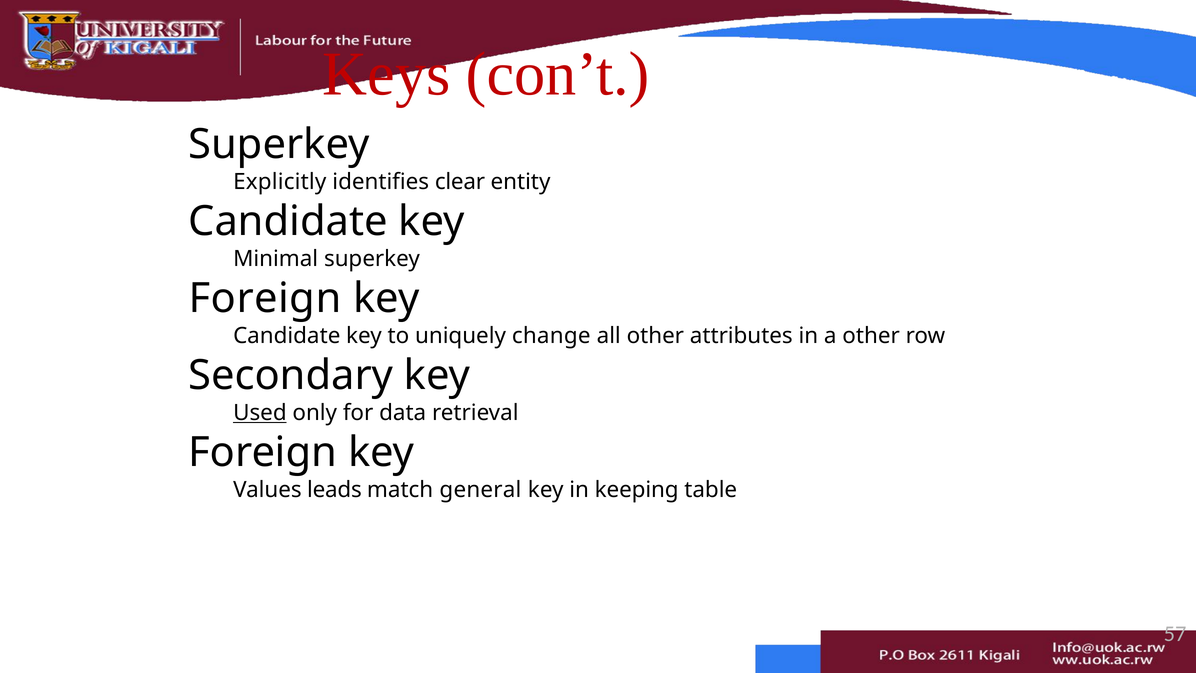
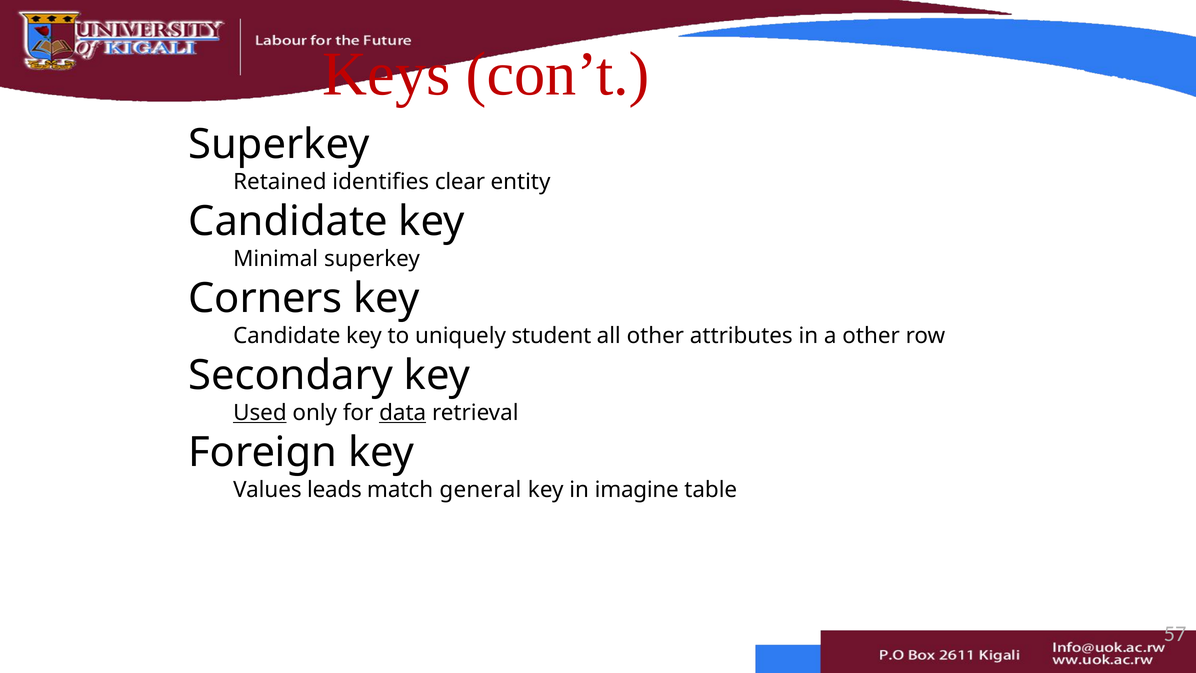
Explicitly: Explicitly -> Retained
Foreign at (265, 299): Foreign -> Corners
change: change -> student
data underline: none -> present
keeping: keeping -> imagine
